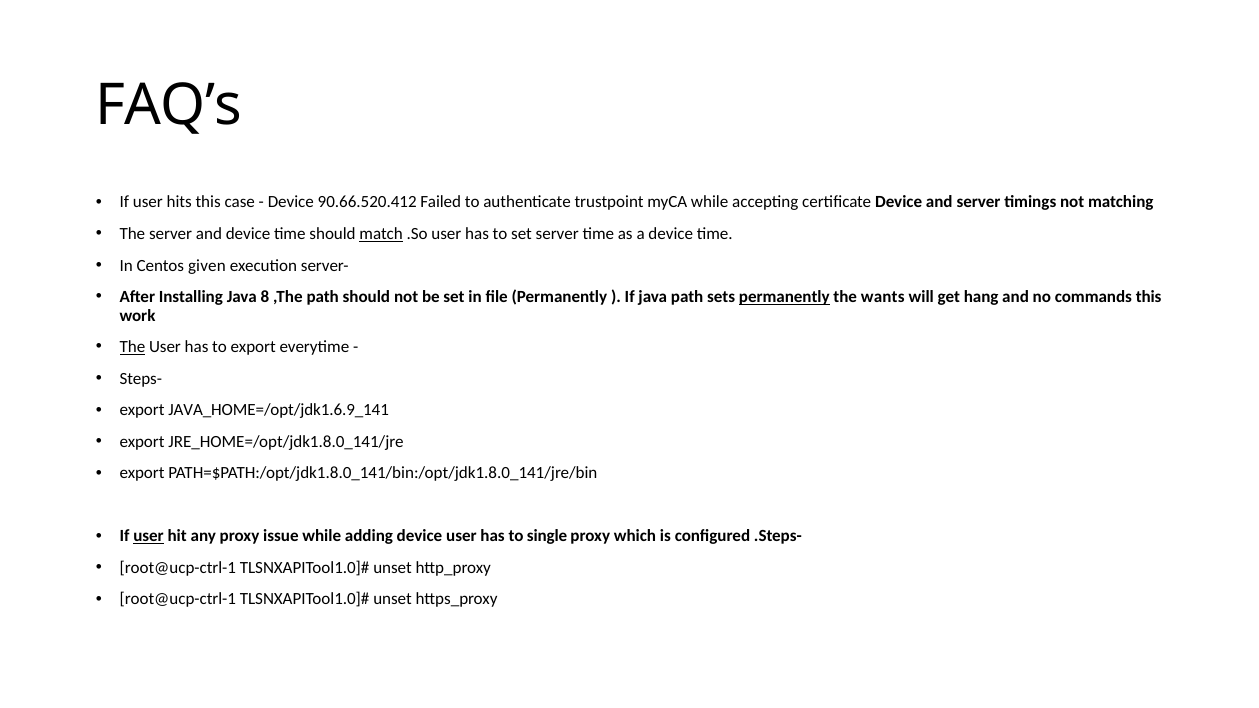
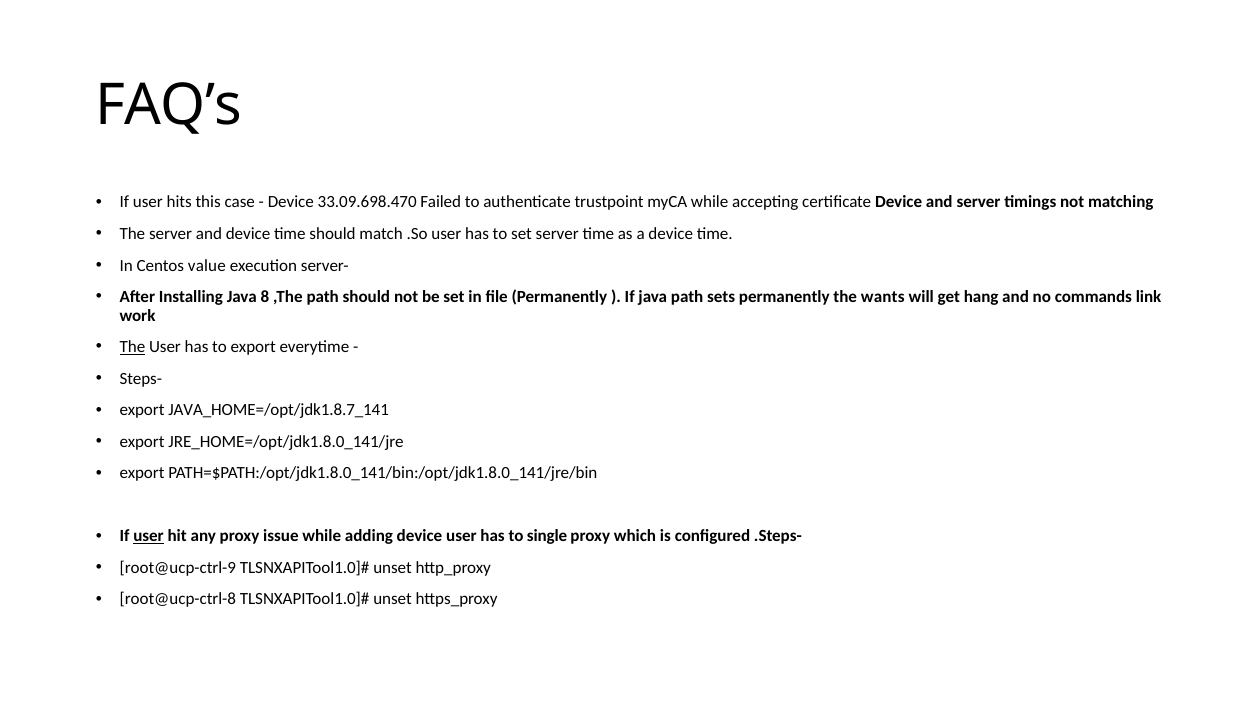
90.66.520.412: 90.66.520.412 -> 33.09.698.470
match underline: present -> none
given: given -> value
permanently at (784, 297) underline: present -> none
commands this: this -> link
JAVA_HOME=/opt/jdk1.6.9_141: JAVA_HOME=/opt/jdk1.6.9_141 -> JAVA_HOME=/opt/jdk1.8.7_141
root@ucp-ctrl-1 at (178, 568): root@ucp-ctrl-1 -> root@ucp-ctrl-9
root@ucp-ctrl-1 at (178, 600): root@ucp-ctrl-1 -> root@ucp-ctrl-8
